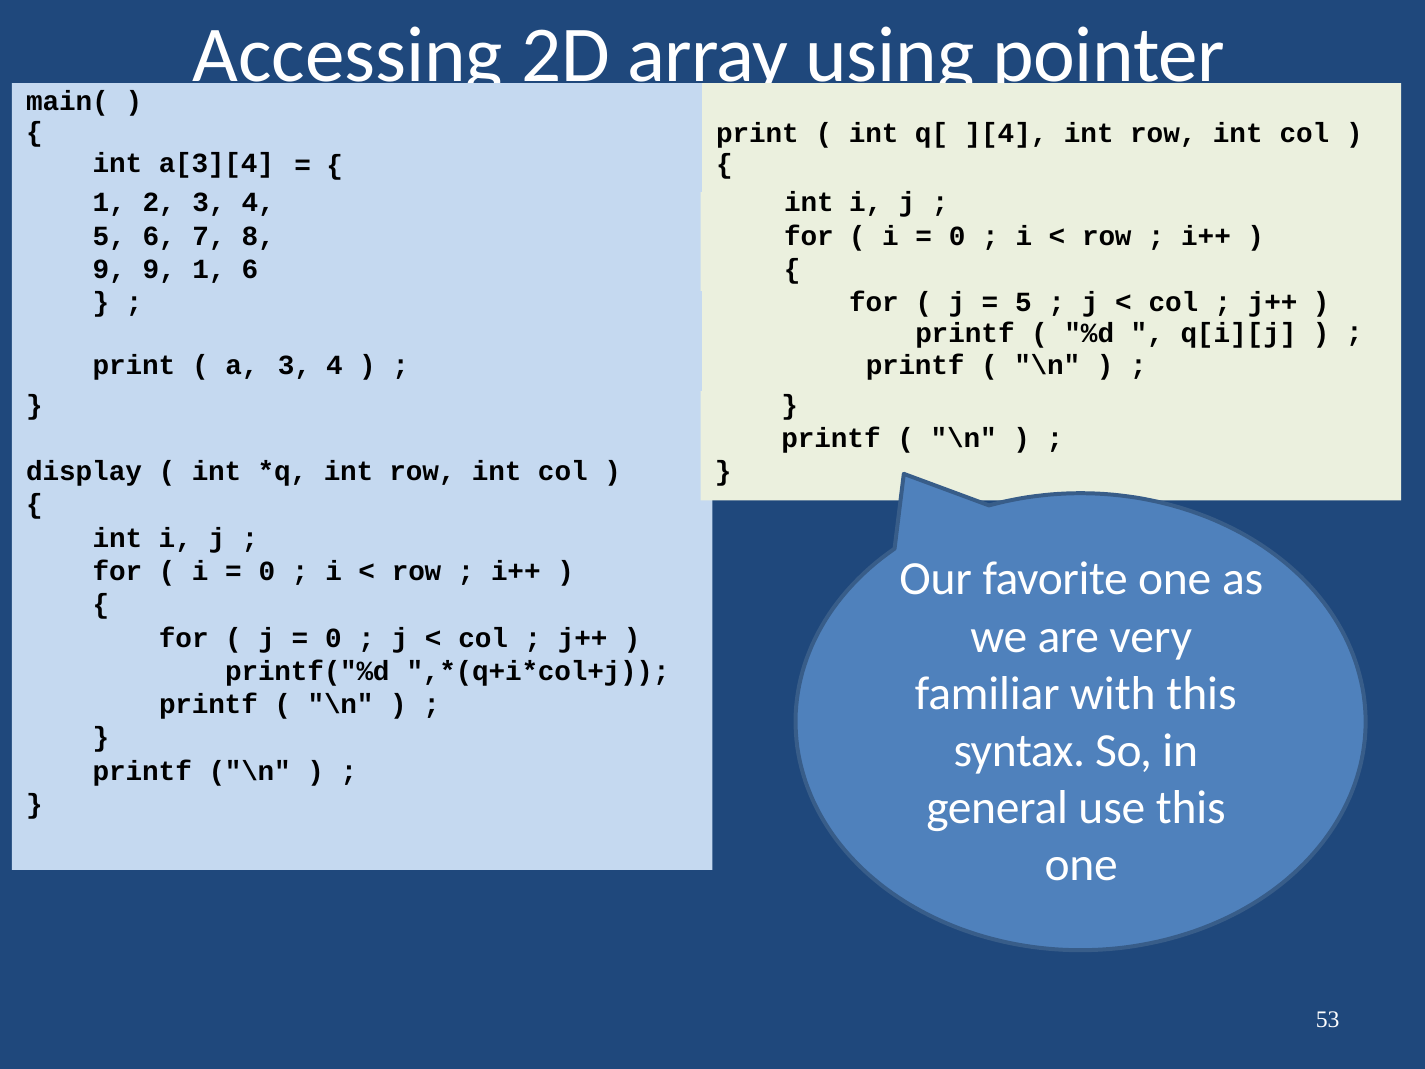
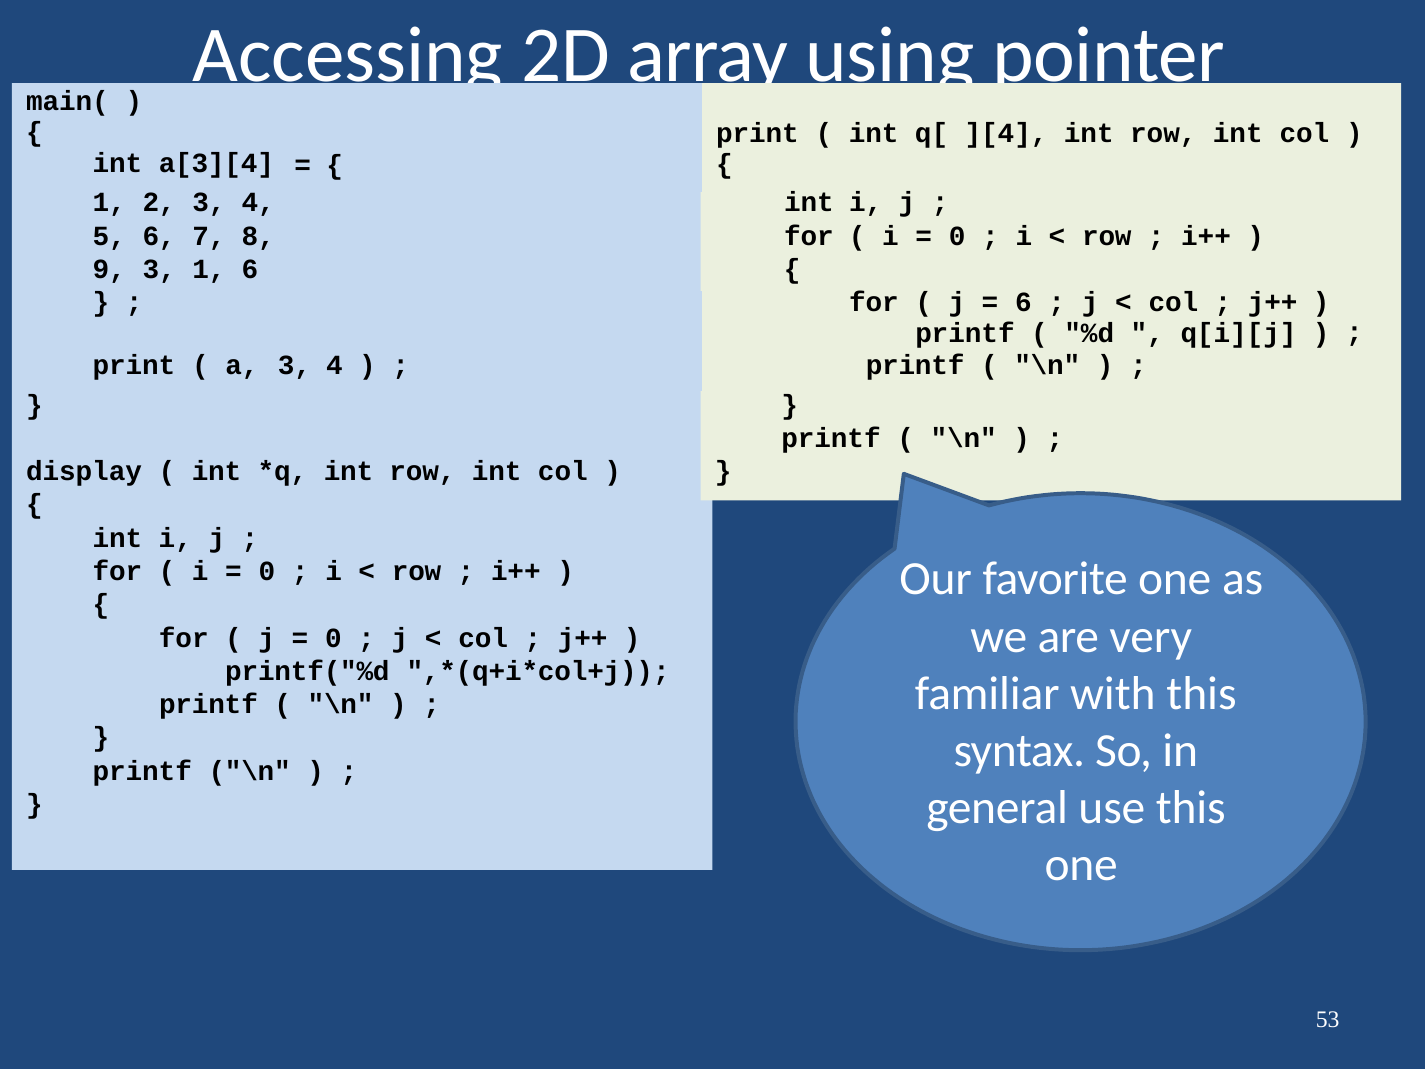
9 9: 9 -> 3
5 at (1024, 302): 5 -> 6
